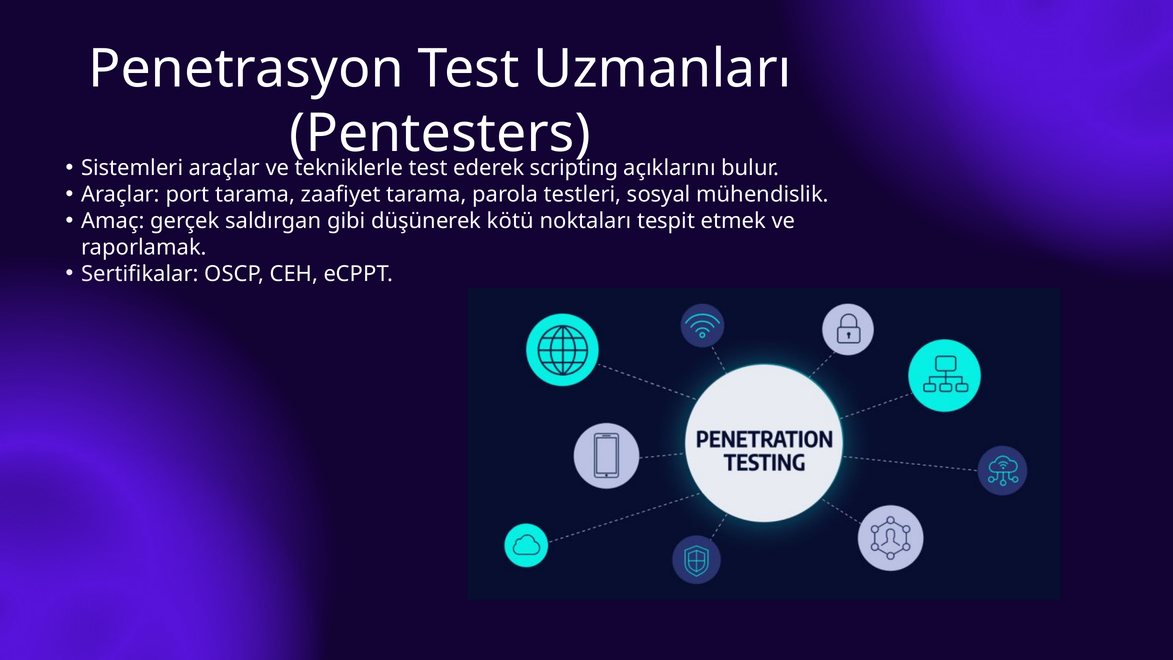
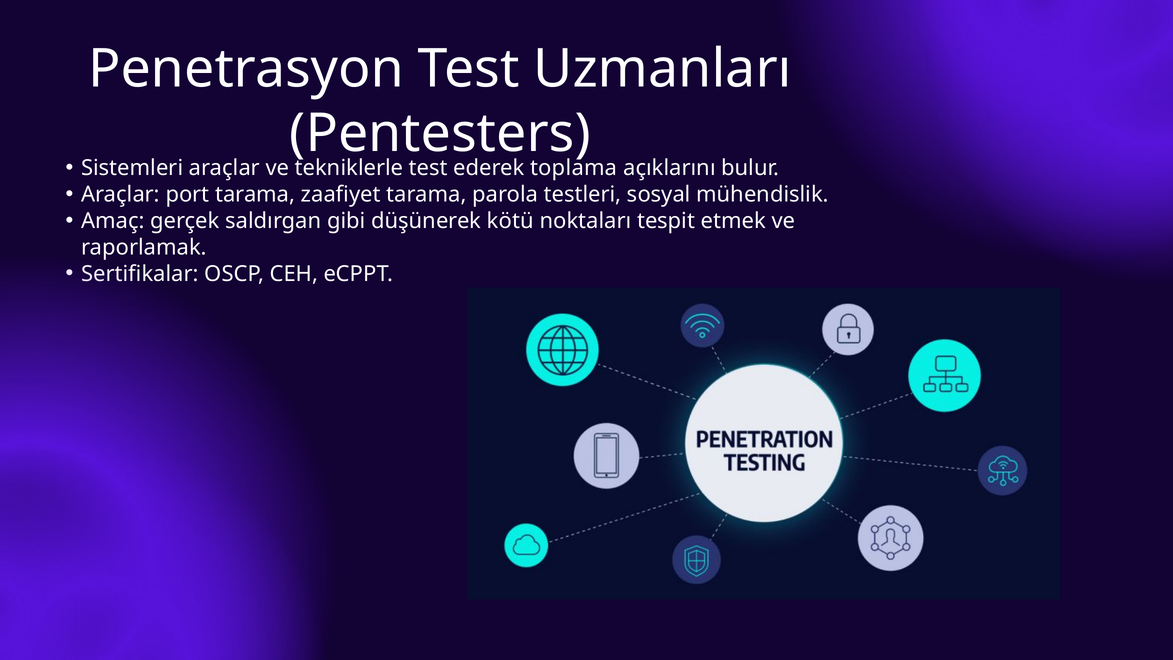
scripting: scripting -> toplama
